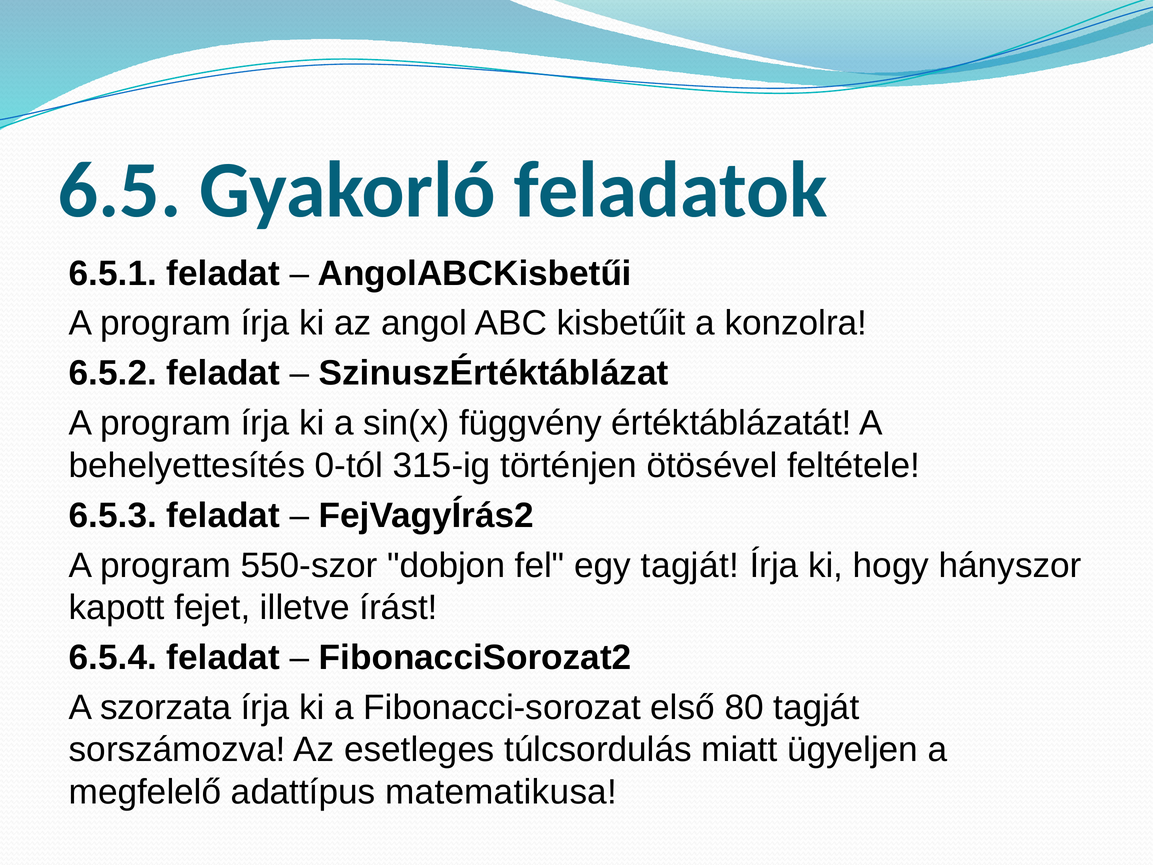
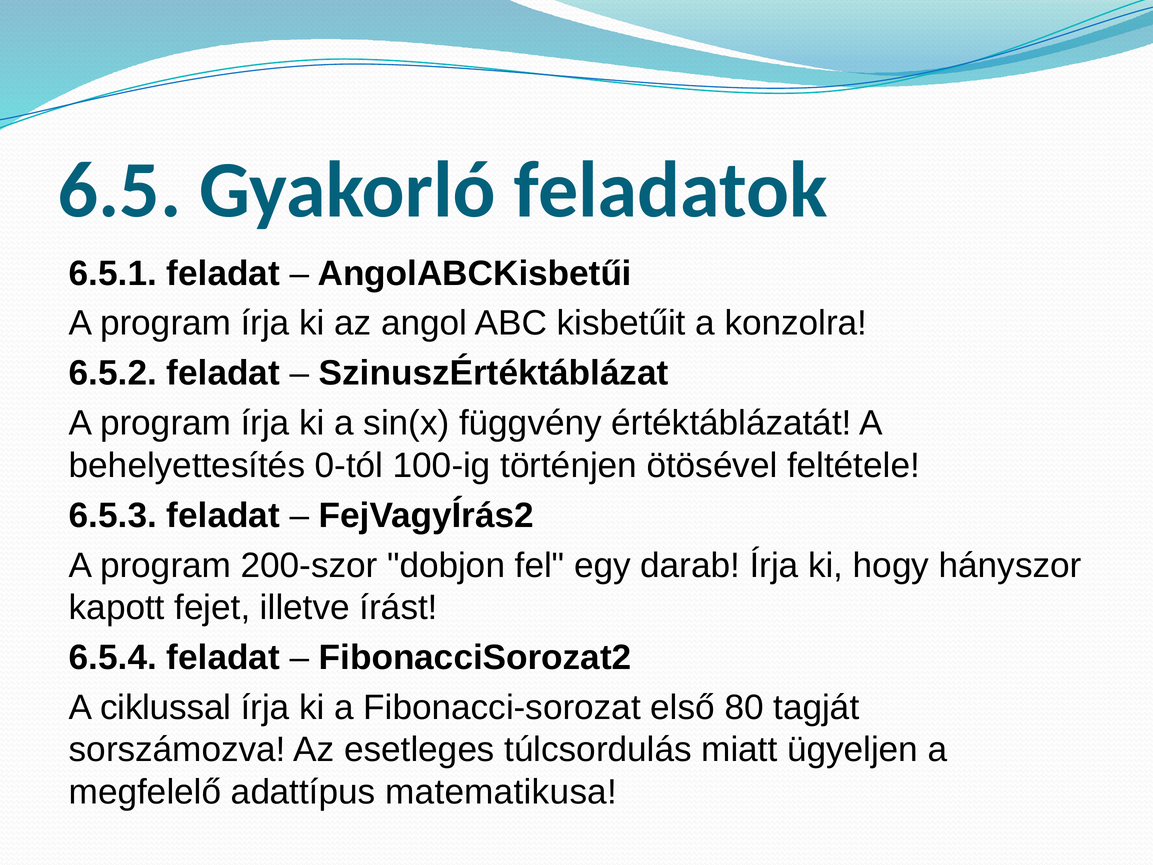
315-ig: 315-ig -> 100-ig
550-szor: 550-szor -> 200-szor
egy tagját: tagját -> darab
szorzata: szorzata -> ciklussal
